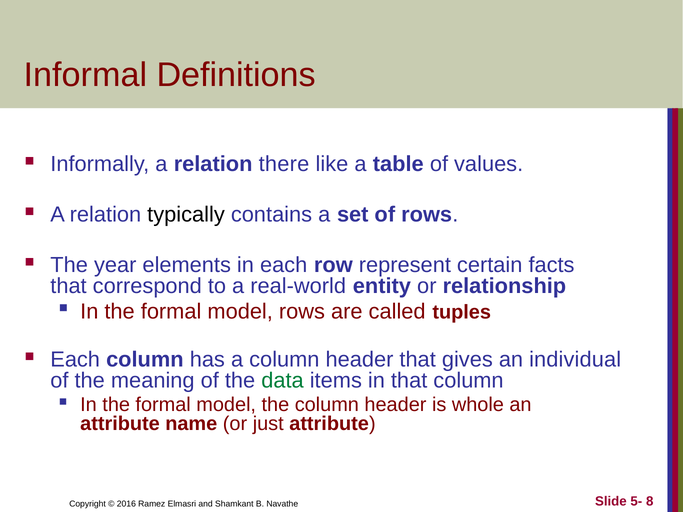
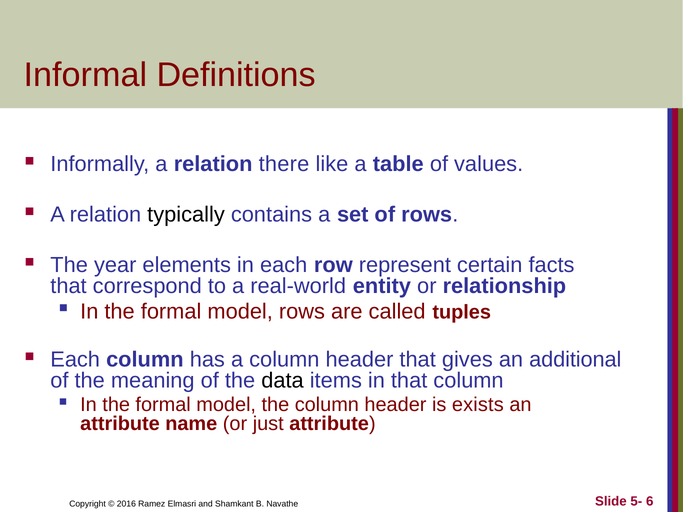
individual: individual -> additional
data colour: green -> black
whole: whole -> exists
8: 8 -> 6
